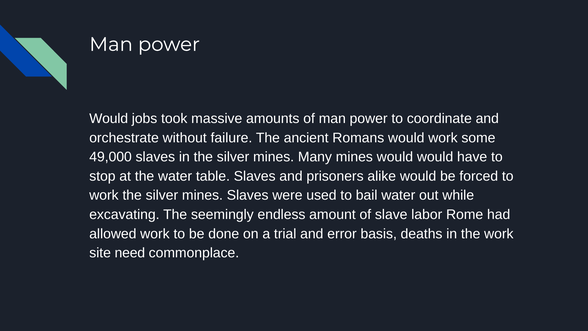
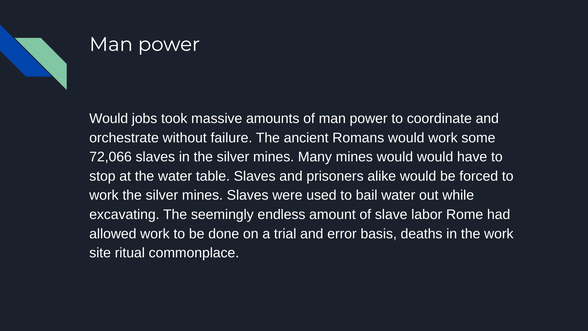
49,000: 49,000 -> 72,066
need: need -> ritual
